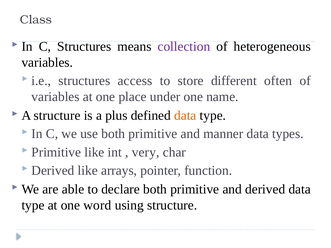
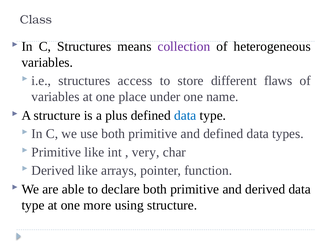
often: often -> flaws
data at (185, 116) colour: orange -> blue
and manner: manner -> defined
word: word -> more
